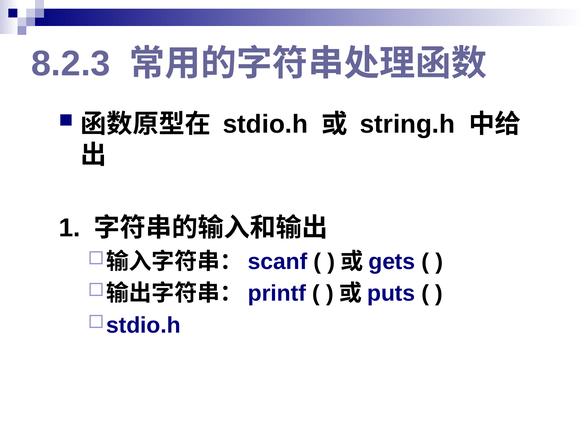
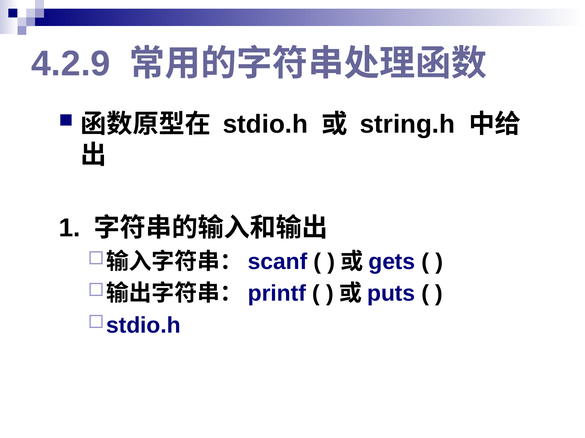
8.2.3: 8.2.3 -> 4.2.9
